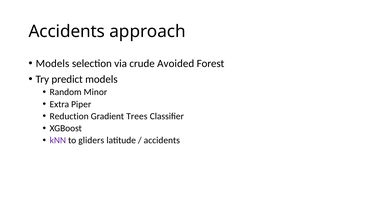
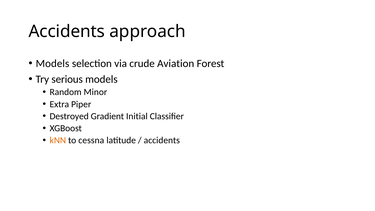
Avoided: Avoided -> Aviation
predict: predict -> serious
Reduction: Reduction -> Destroyed
Trees: Trees -> Initial
kNN colour: purple -> orange
gliders: gliders -> cessna
